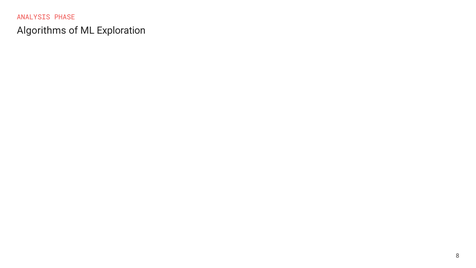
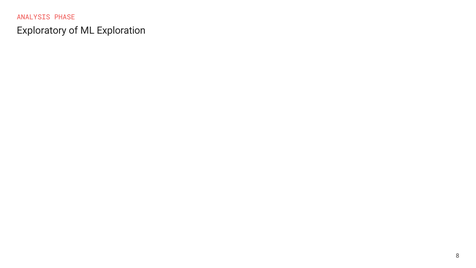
Algorithms: Algorithms -> Exploratory
